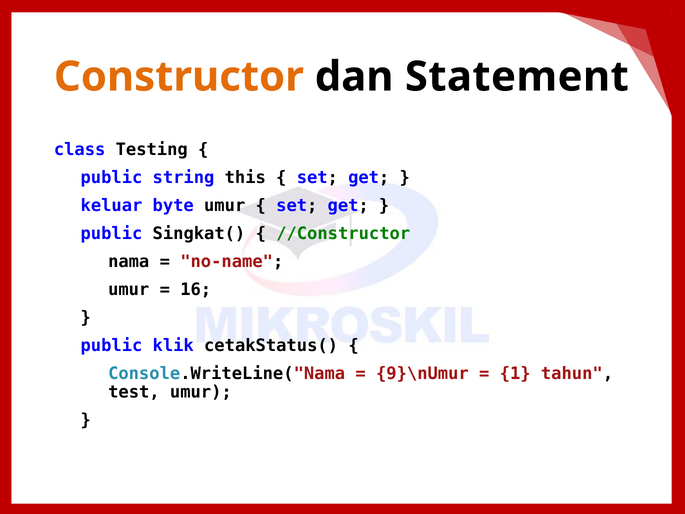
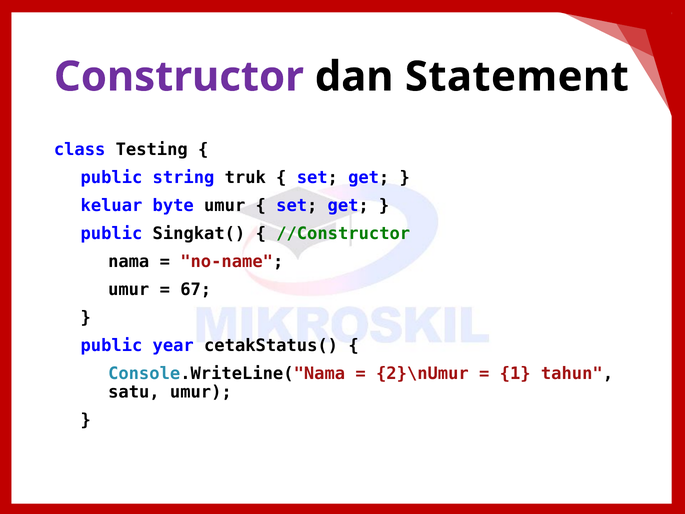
Constructor colour: orange -> purple
this: this -> truk
16: 16 -> 67
klik: klik -> year
9}\nUmur: 9}\nUmur -> 2}\nUmur
test: test -> satu
